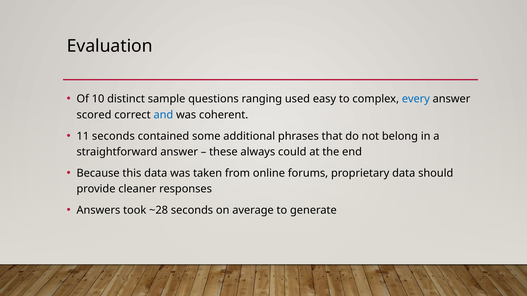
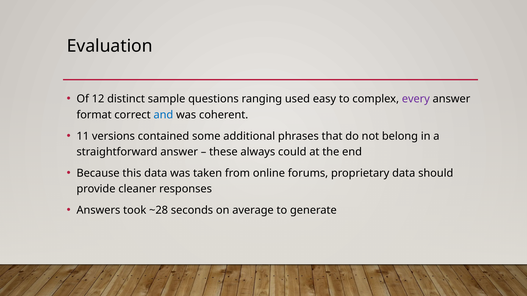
10: 10 -> 12
every colour: blue -> purple
scored: scored -> format
11 seconds: seconds -> versions
